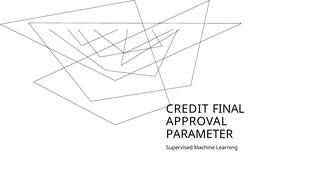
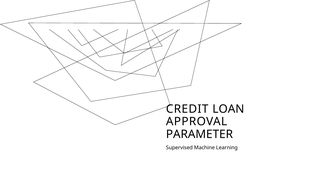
FINAL: FINAL -> LOAN
